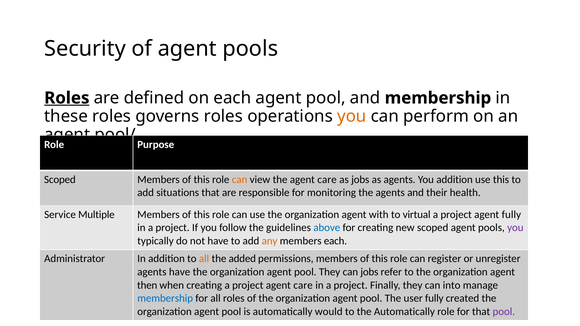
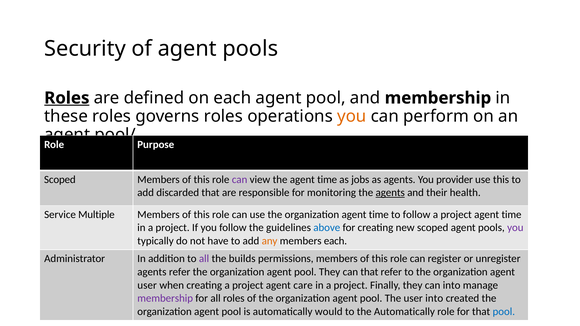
can at (240, 180) colour: orange -> purple
the agent care: care -> time
You addition: addition -> provider
situations: situations -> discarded
agents at (390, 193) underline: none -> present
organization agent with: with -> time
to virtual: virtual -> follow
project agent fully: fully -> time
all at (204, 259) colour: orange -> purple
added: added -> builds
agents have: have -> refer
can jobs: jobs -> that
then at (147, 285): then -> user
membership at (165, 299) colour: blue -> purple
user fully: fully -> into
pool at (504, 312) colour: purple -> blue
